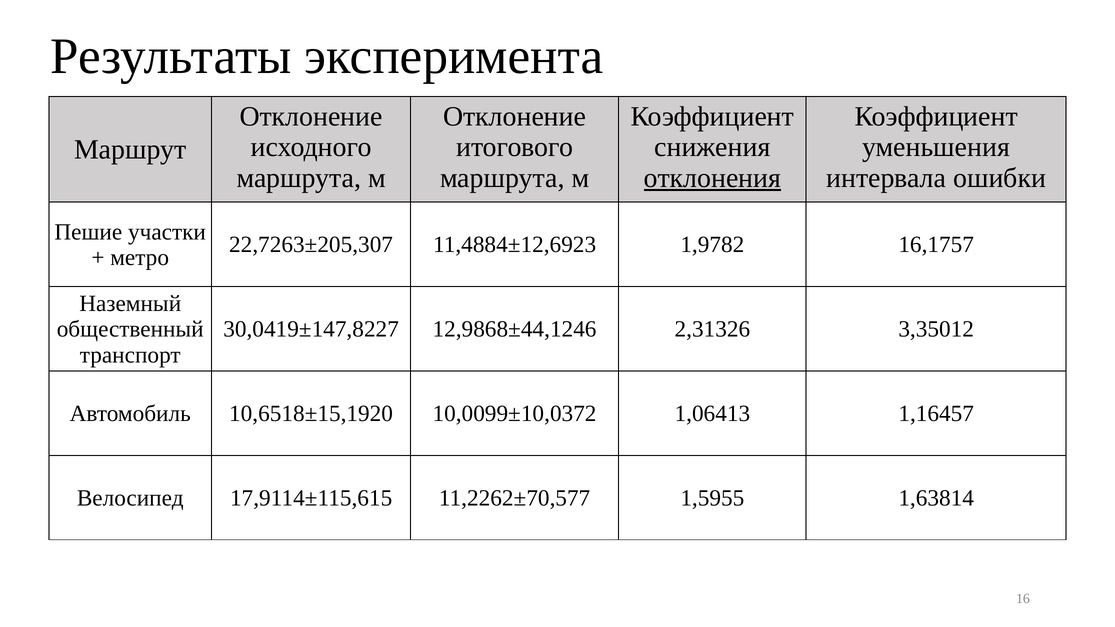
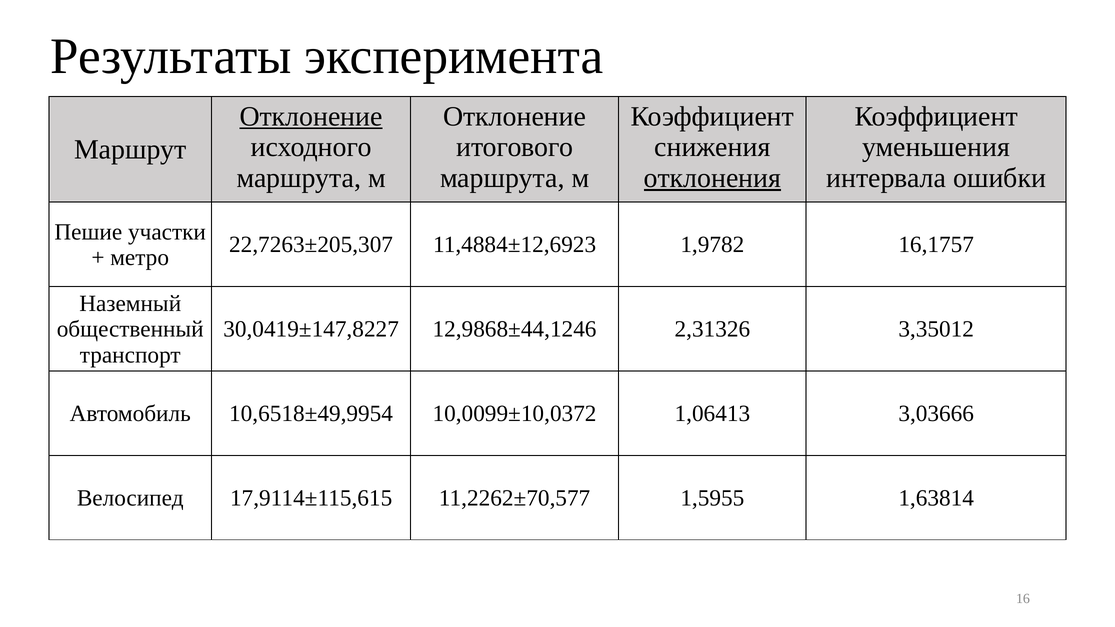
Отклонение at (311, 116) underline: none -> present
10,6518±15,1920: 10,6518±15,1920 -> 10,6518±49,9954
1,16457: 1,16457 -> 3,03666
